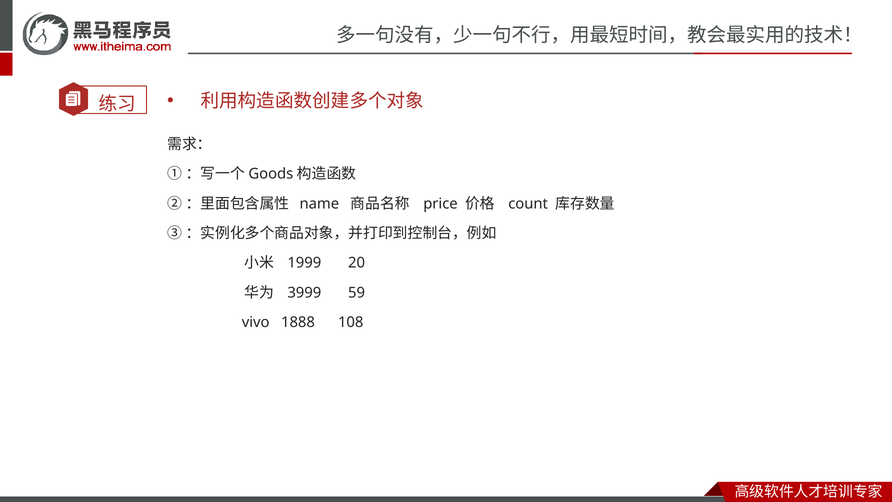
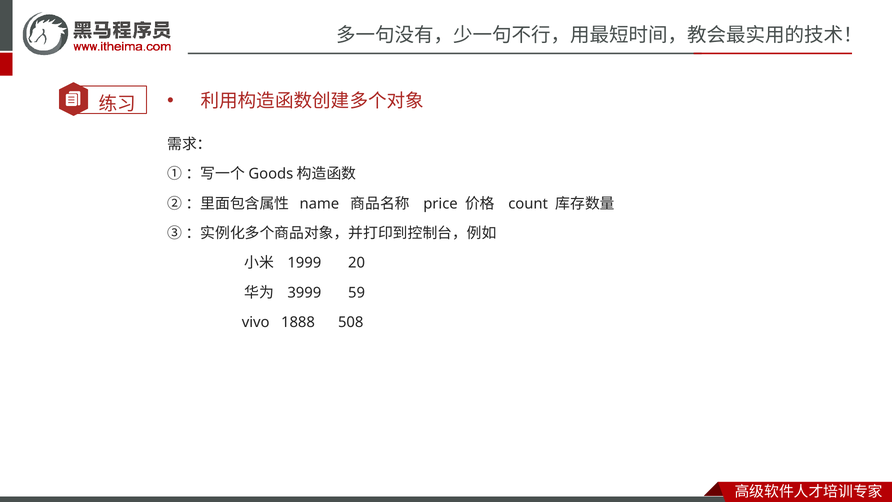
108: 108 -> 508
